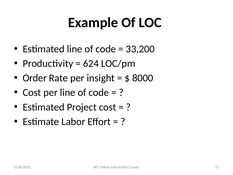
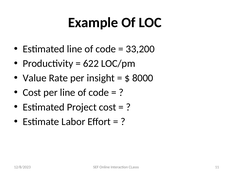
624: 624 -> 622
Order: Order -> Value
